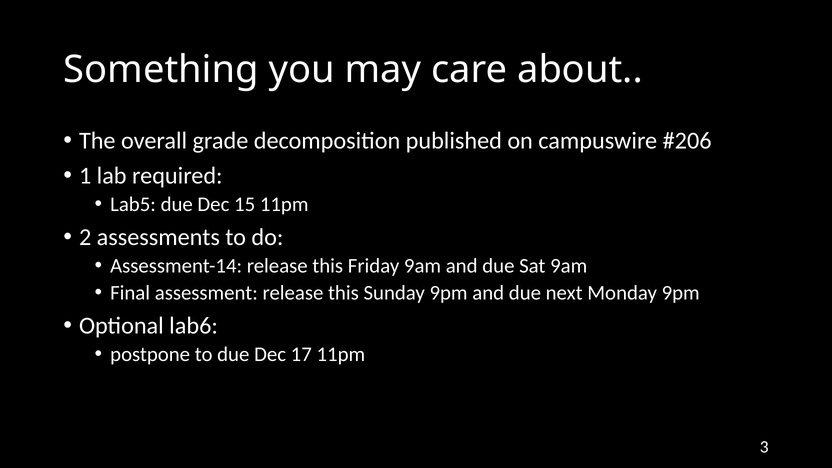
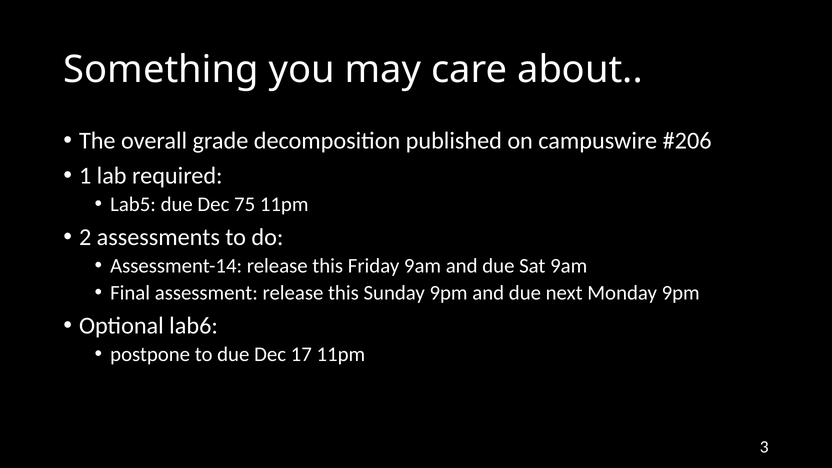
15: 15 -> 75
